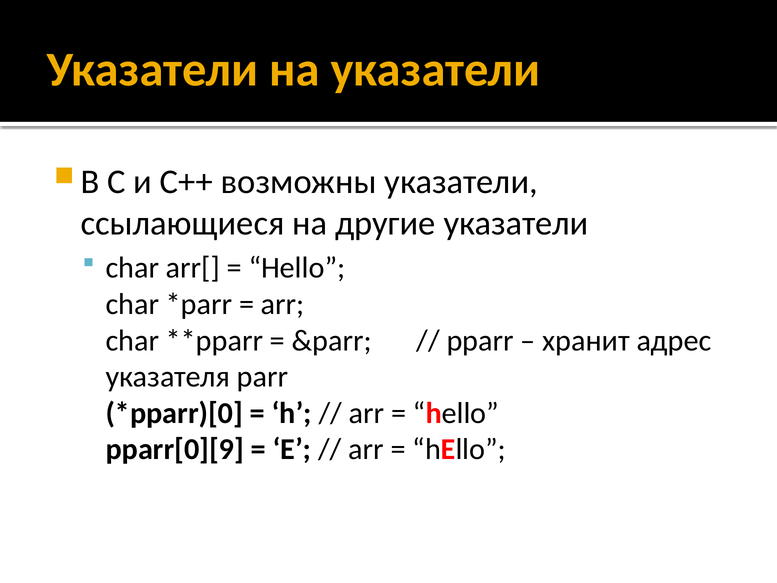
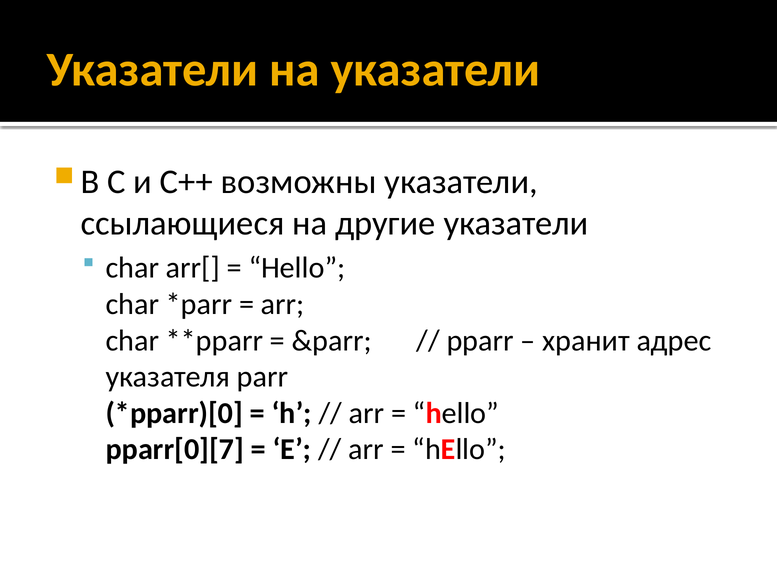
pparr[0][9: pparr[0][9 -> pparr[0][7
